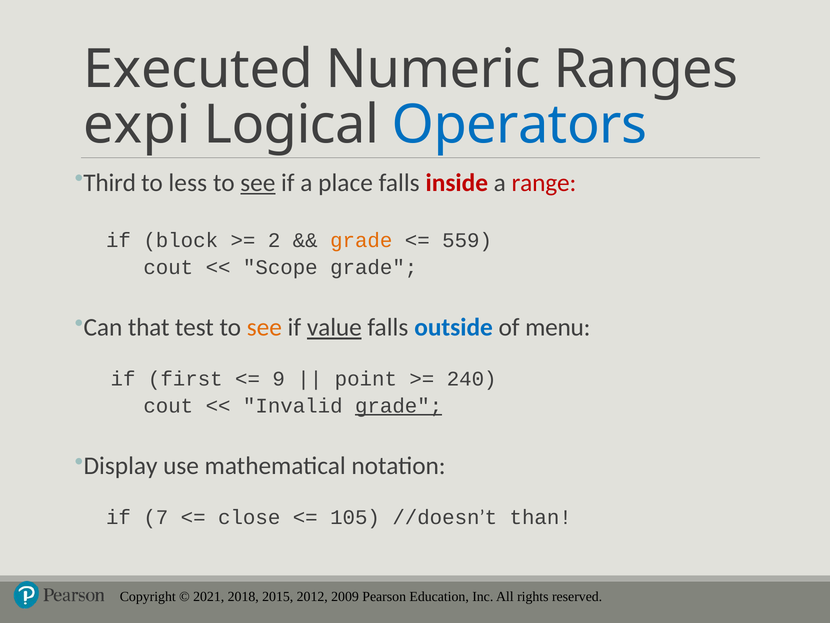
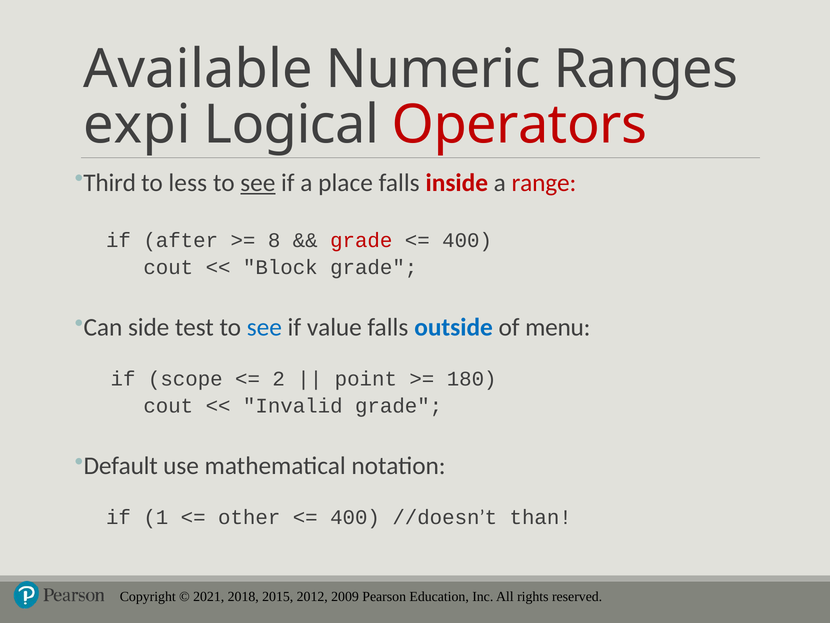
Executed: Executed -> Available
Operators colour: blue -> red
block: block -> after
2: 2 -> 8
grade at (361, 240) colour: orange -> red
559 at (467, 240): 559 -> 400
Scope: Scope -> Block
that: that -> side
see at (264, 327) colour: orange -> blue
value underline: present -> none
first: first -> scope
9: 9 -> 2
240: 240 -> 180
grade at (399, 405) underline: present -> none
Display: Display -> Default
7: 7 -> 1
close: close -> other
105 at (355, 517): 105 -> 400
